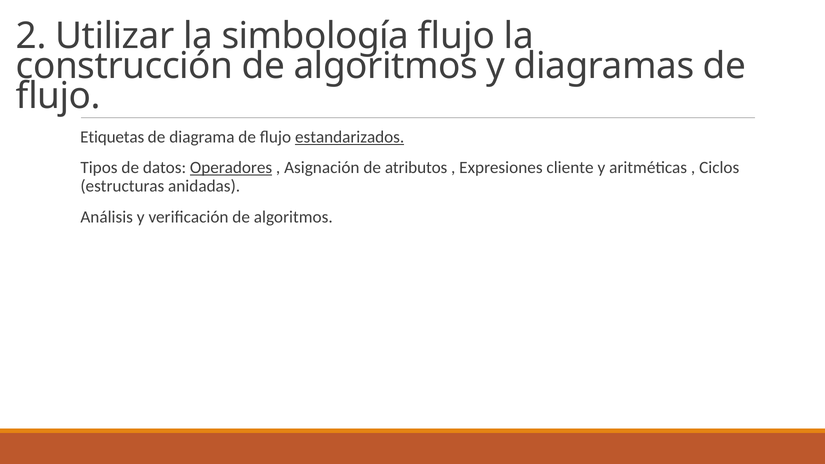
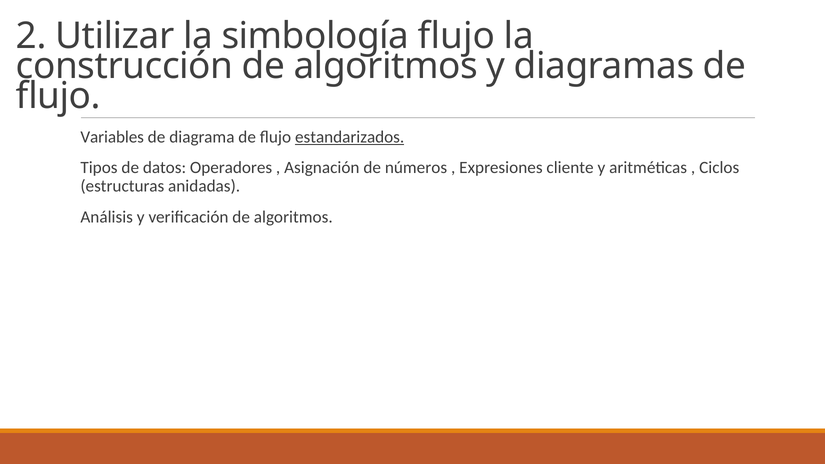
Etiquetas: Etiquetas -> Variables
Operadores underline: present -> none
atributos: atributos -> números
